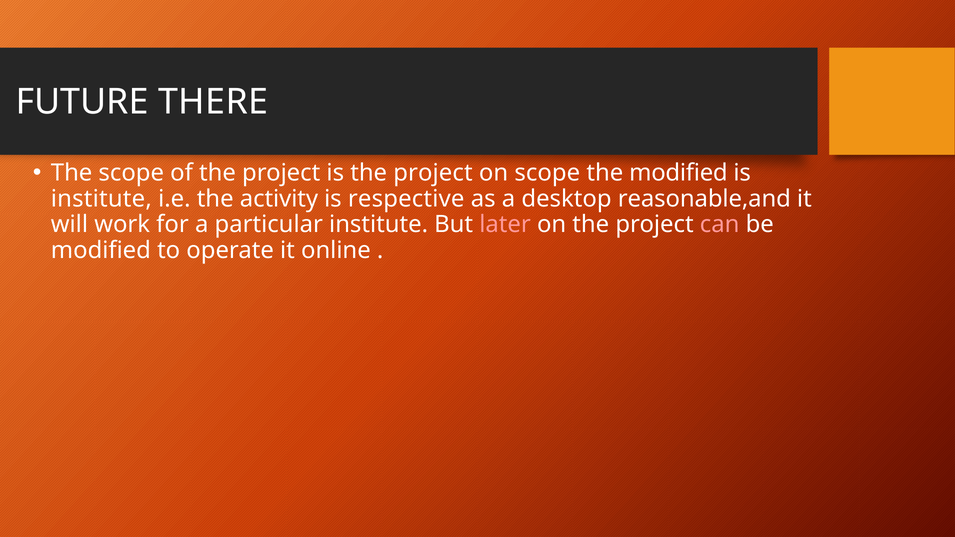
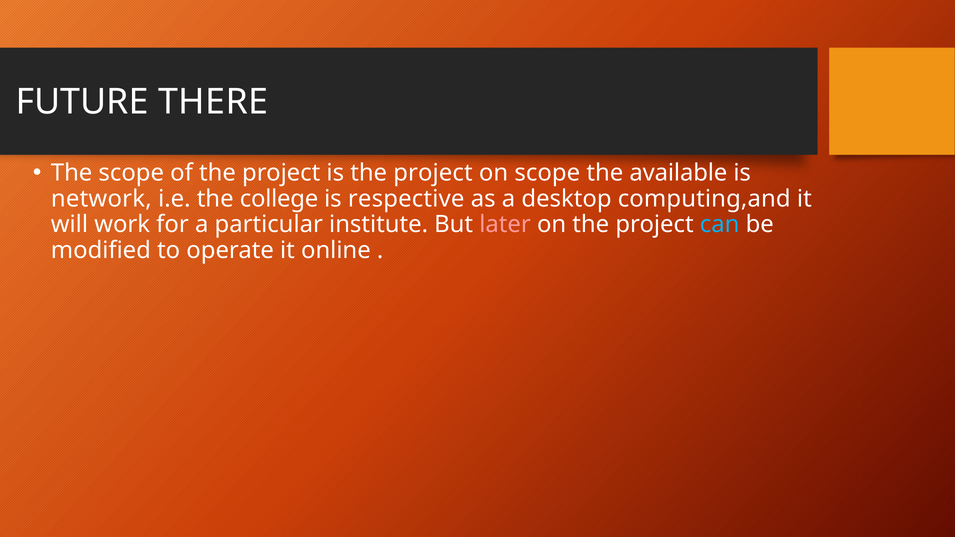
the modified: modified -> available
institute at (101, 199): institute -> network
activity: activity -> college
reasonable,and: reasonable,and -> computing,and
can colour: pink -> light blue
